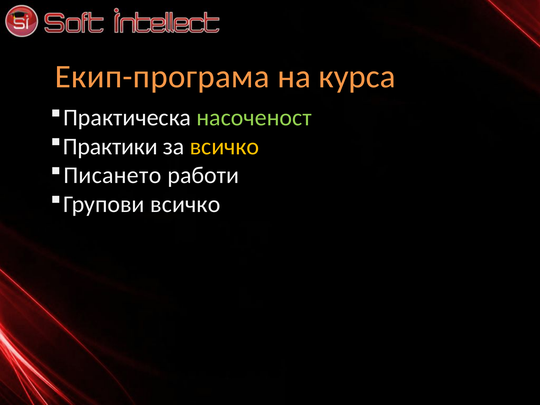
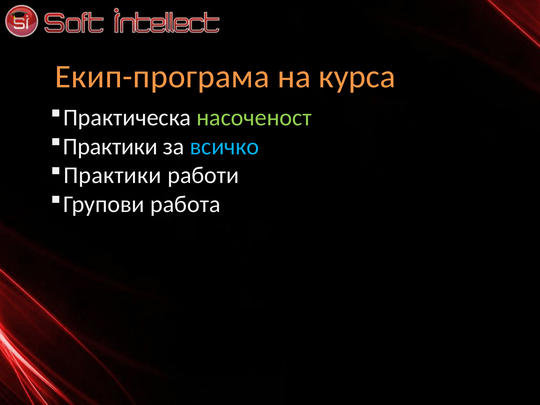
всичко at (225, 147) colour: yellow -> light blue
Писането at (112, 175): Писането -> Практики
Групови всичко: всичко -> работа
